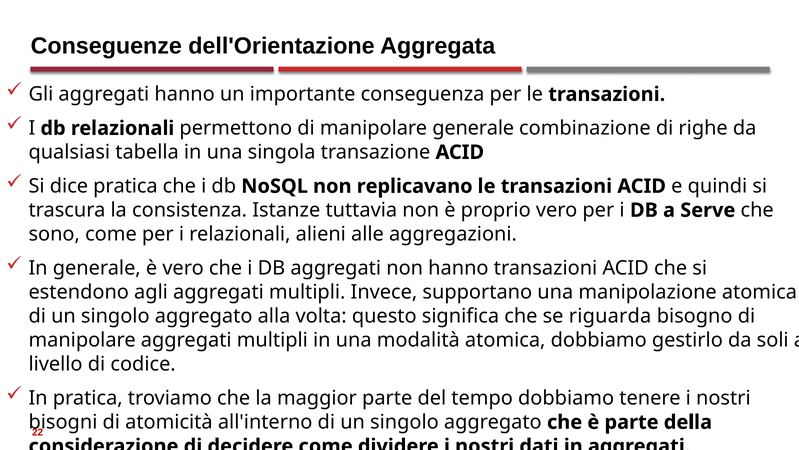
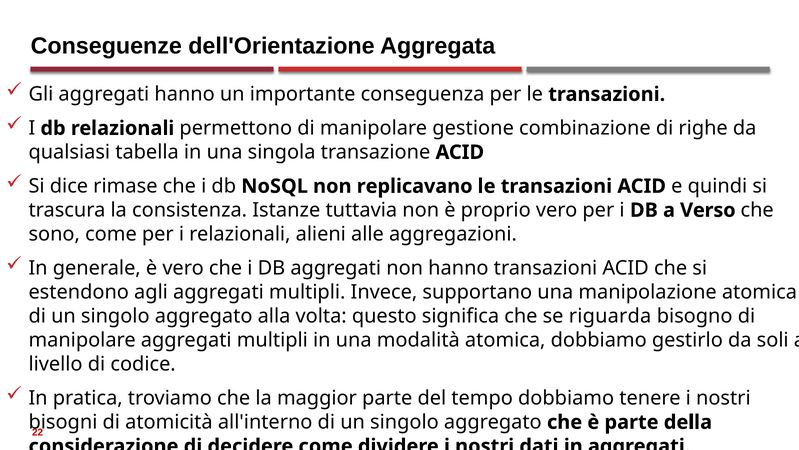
manipolare generale: generale -> gestione
dice pratica: pratica -> rimase
Serve: Serve -> Verso
